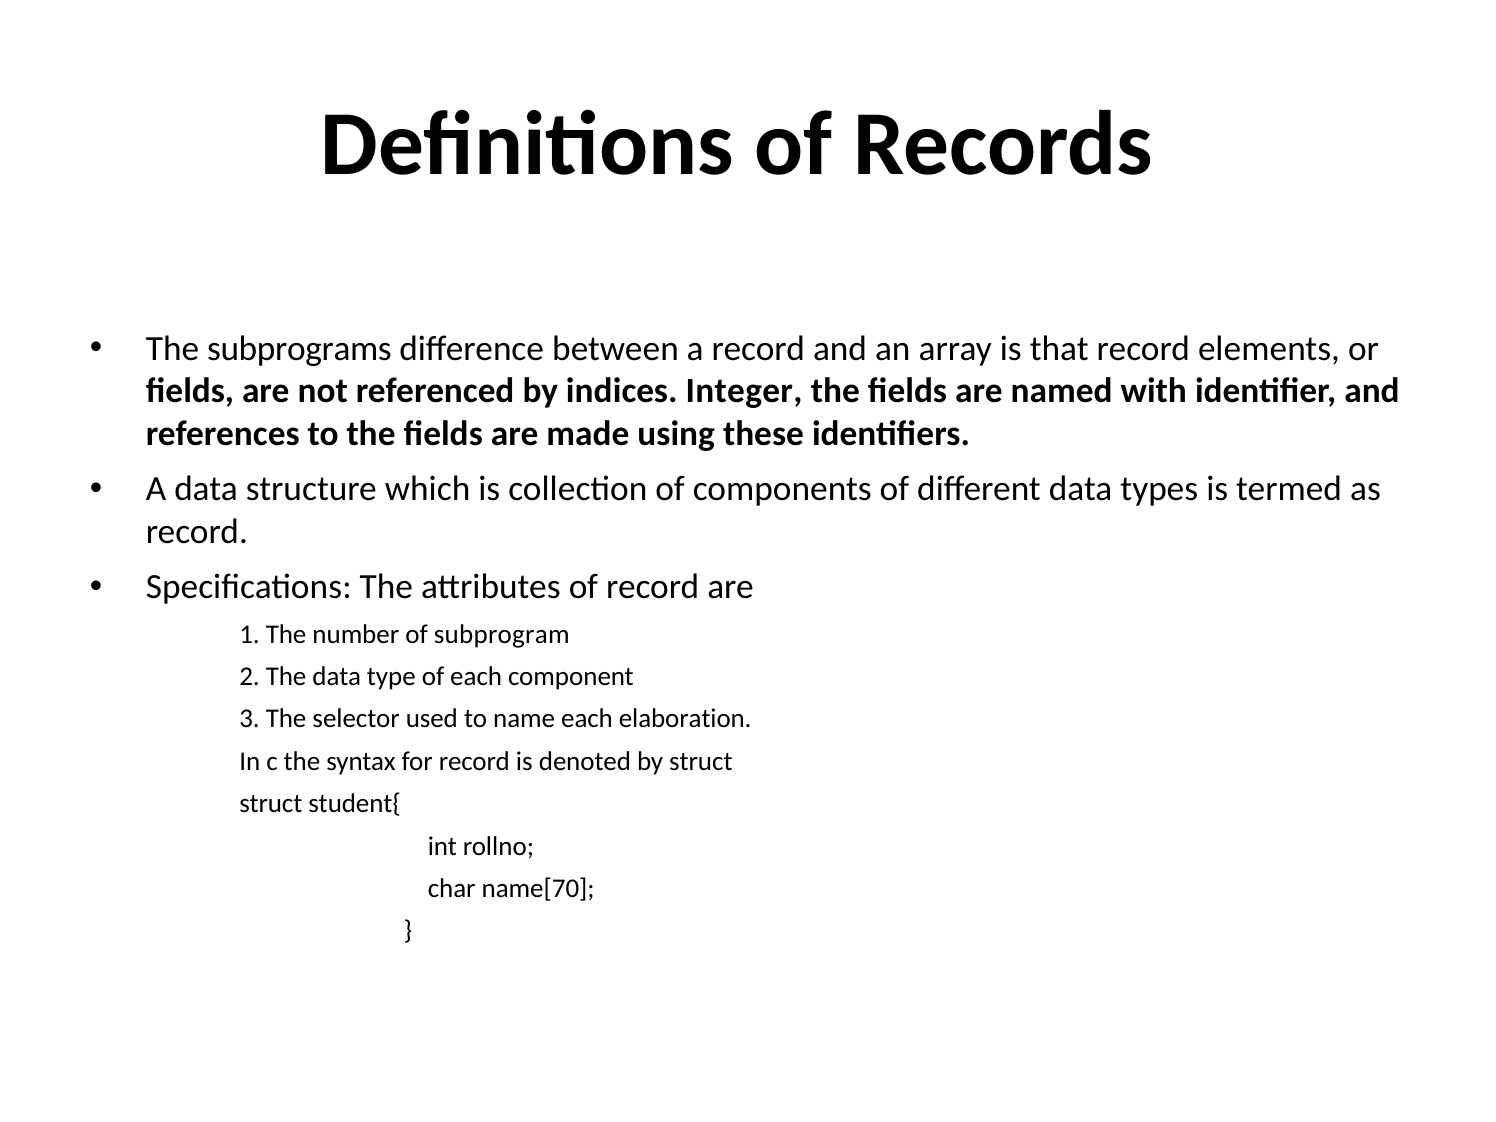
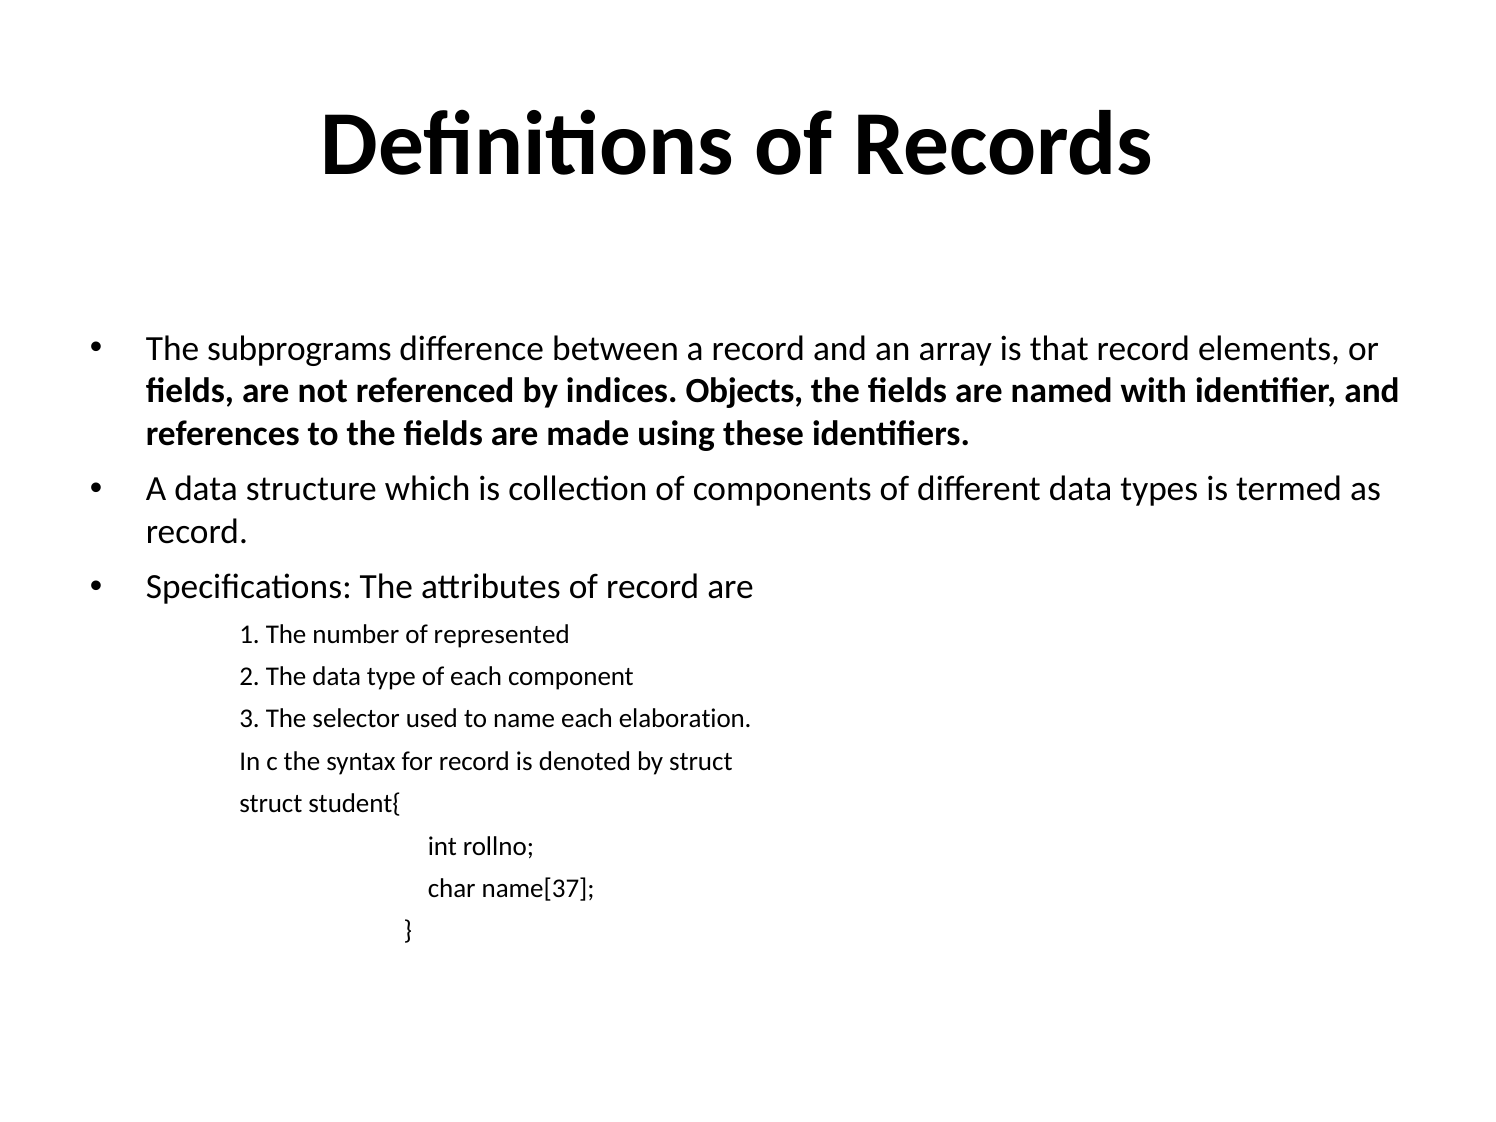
Integer: Integer -> Objects
subprogram: subprogram -> represented
name[70: name[70 -> name[37
